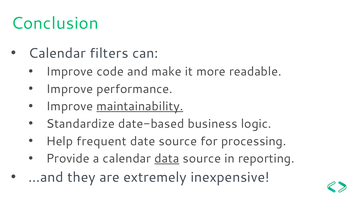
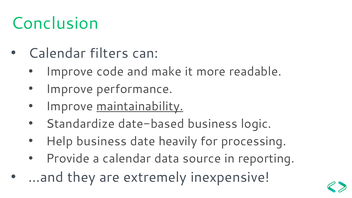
Help frequent: frequent -> business
date source: source -> heavily
data underline: present -> none
